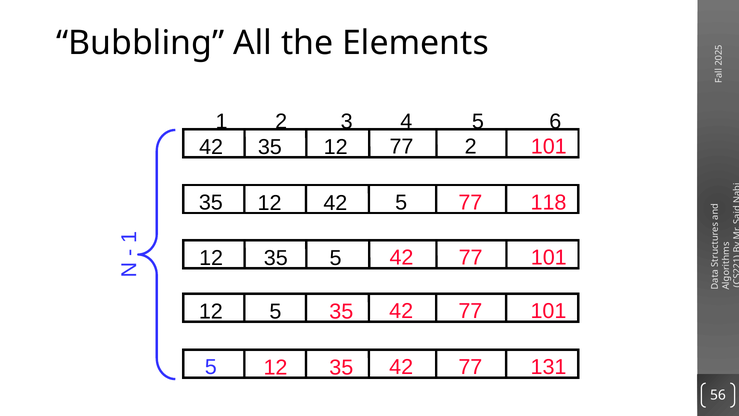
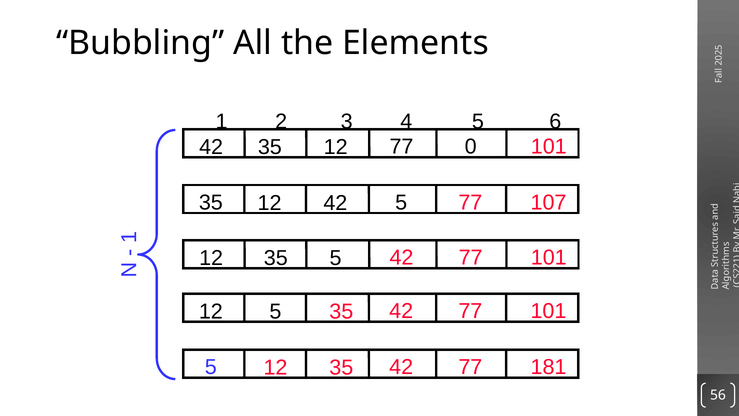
42 2: 2 -> 0
118: 118 -> 107
131: 131 -> 181
